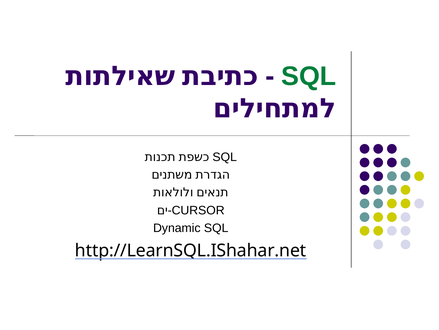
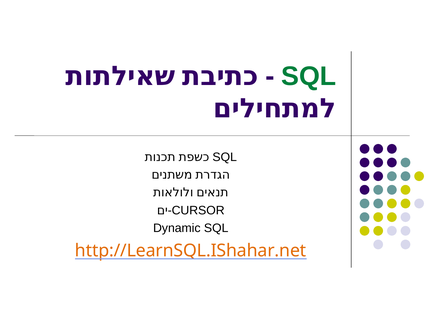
http://LearnSQL.IShahar.net colour: black -> orange
